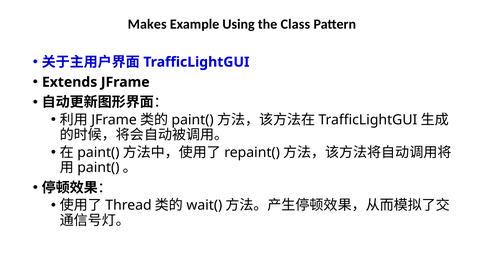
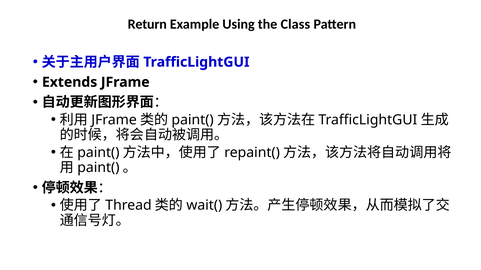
Makes: Makes -> Return
